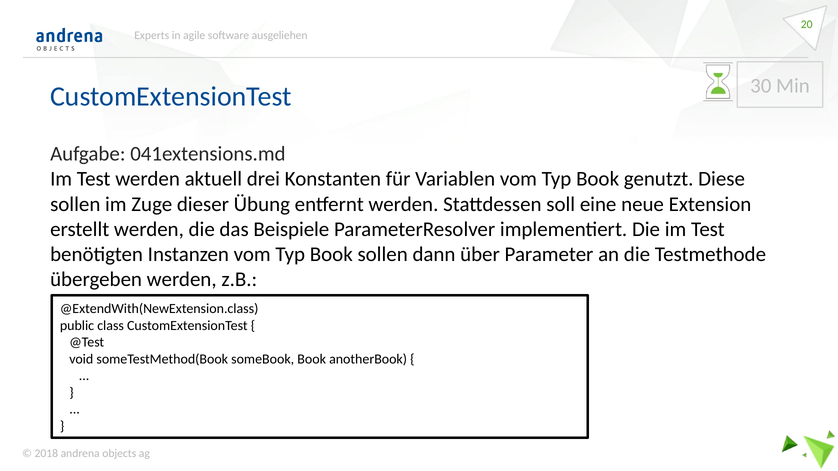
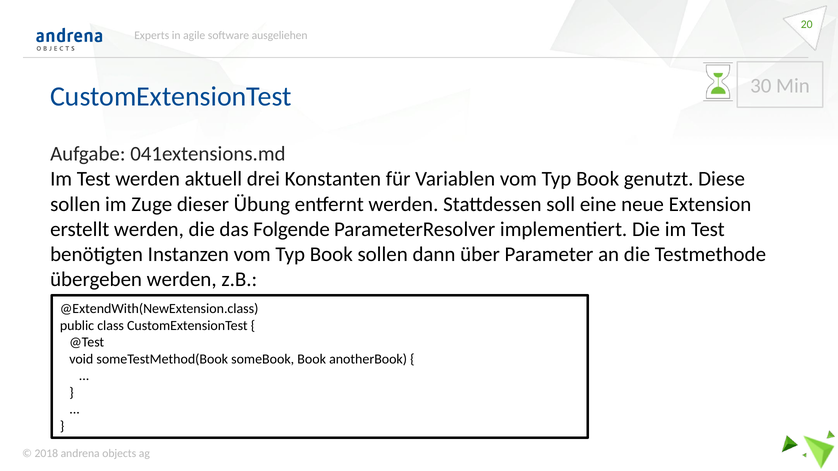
Beispiele: Beispiele -> Folgende
